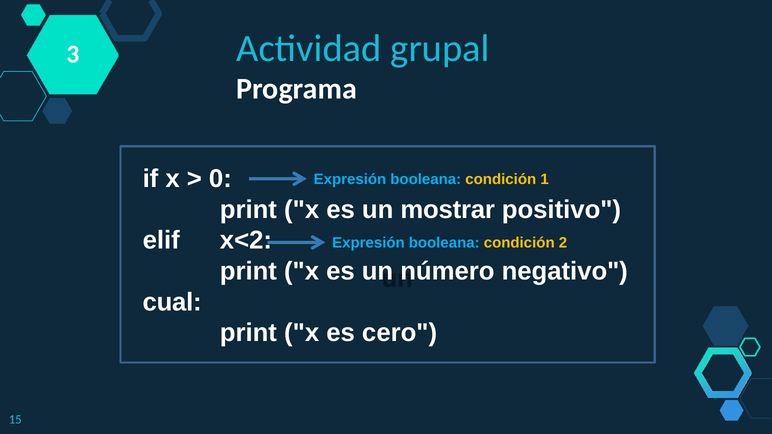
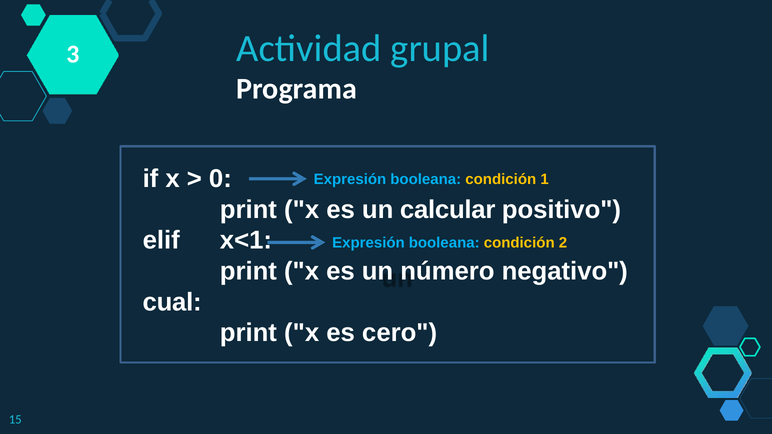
mostrar: mostrar -> calcular
x<2: x<2 -> x<1
